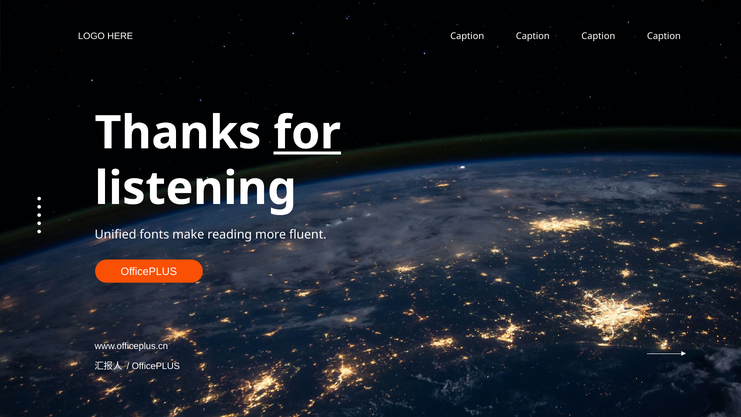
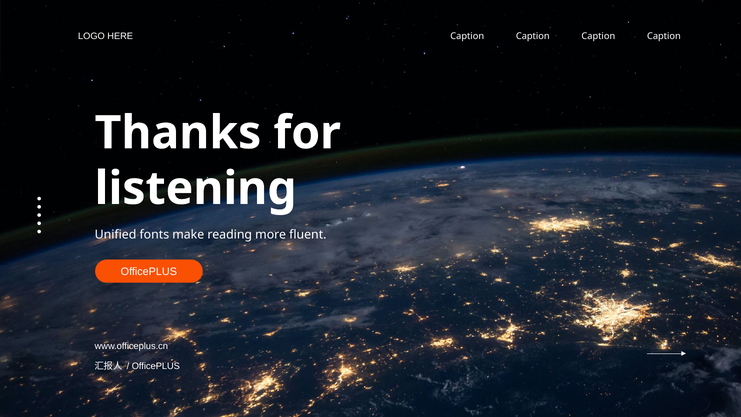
for underline: present -> none
